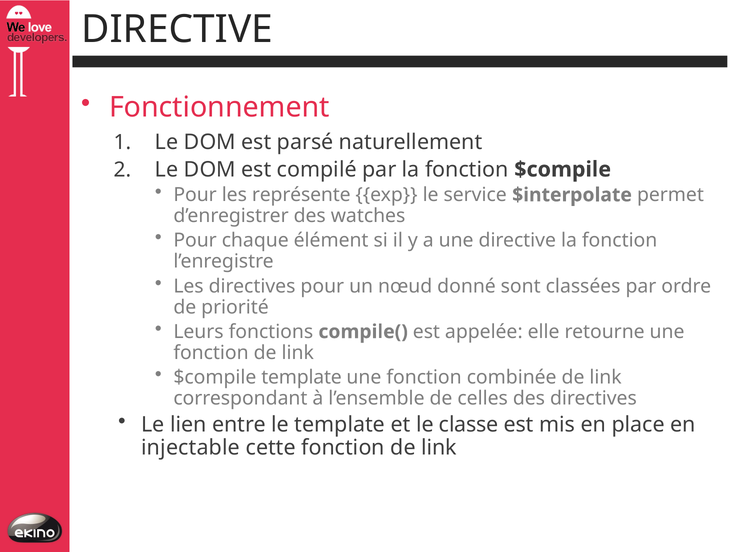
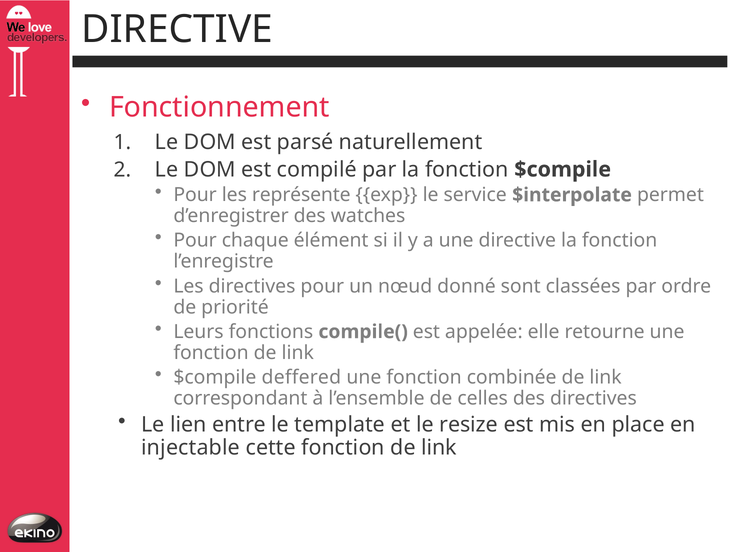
$compile template: template -> deffered
classe: classe -> resize
